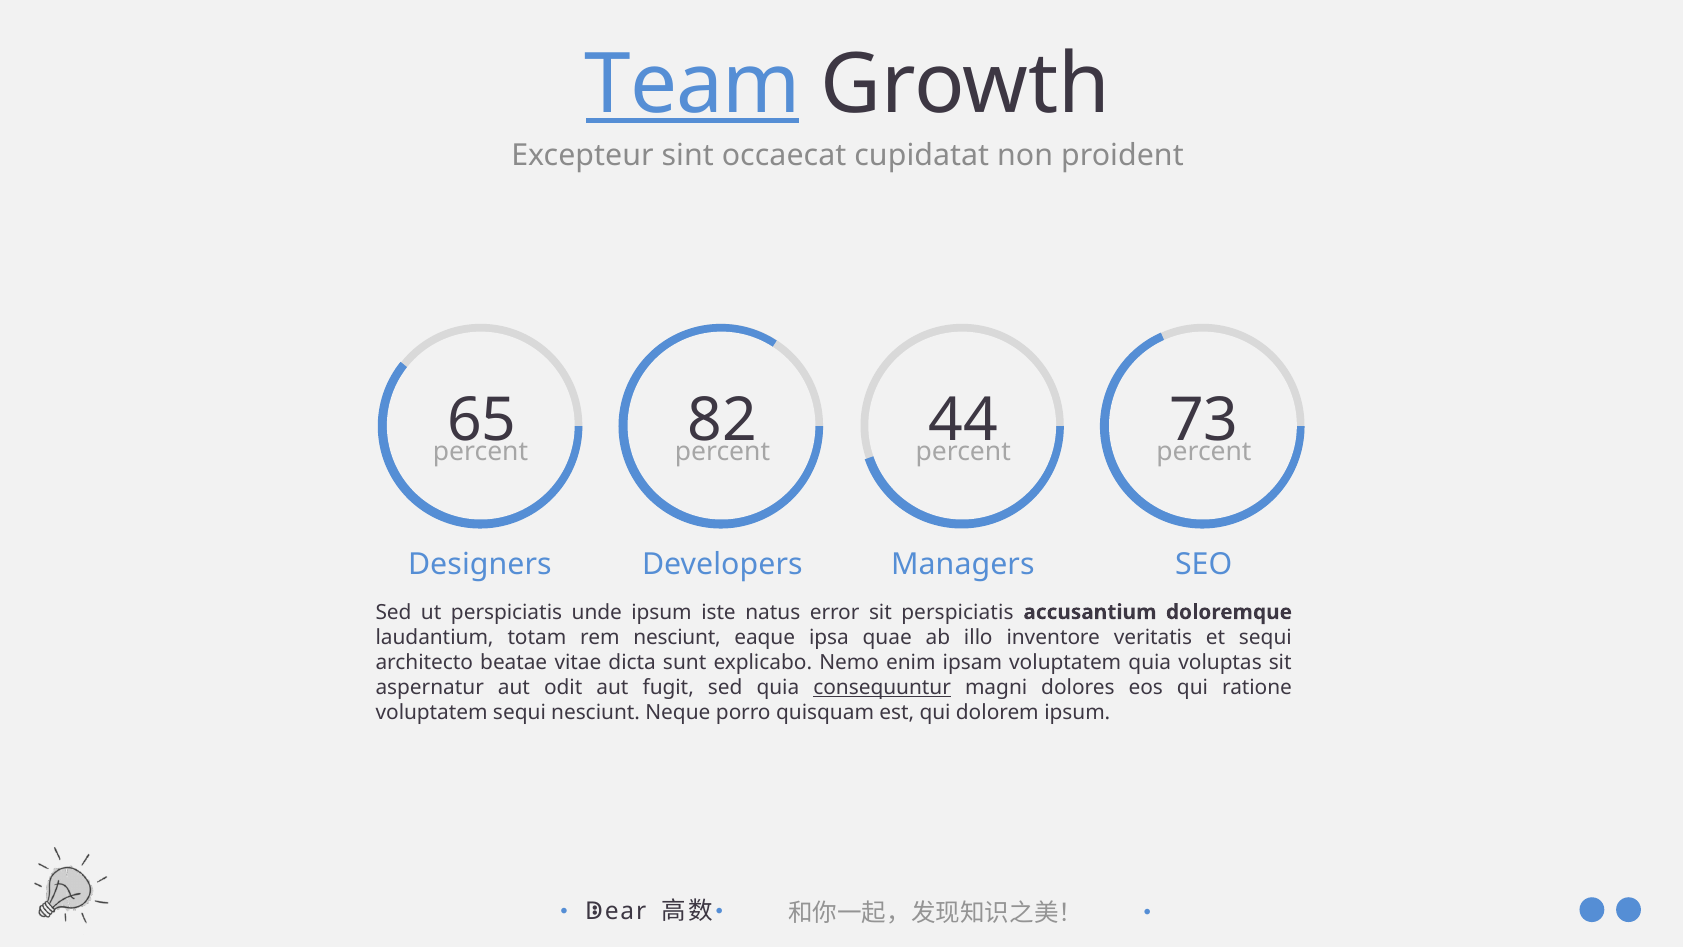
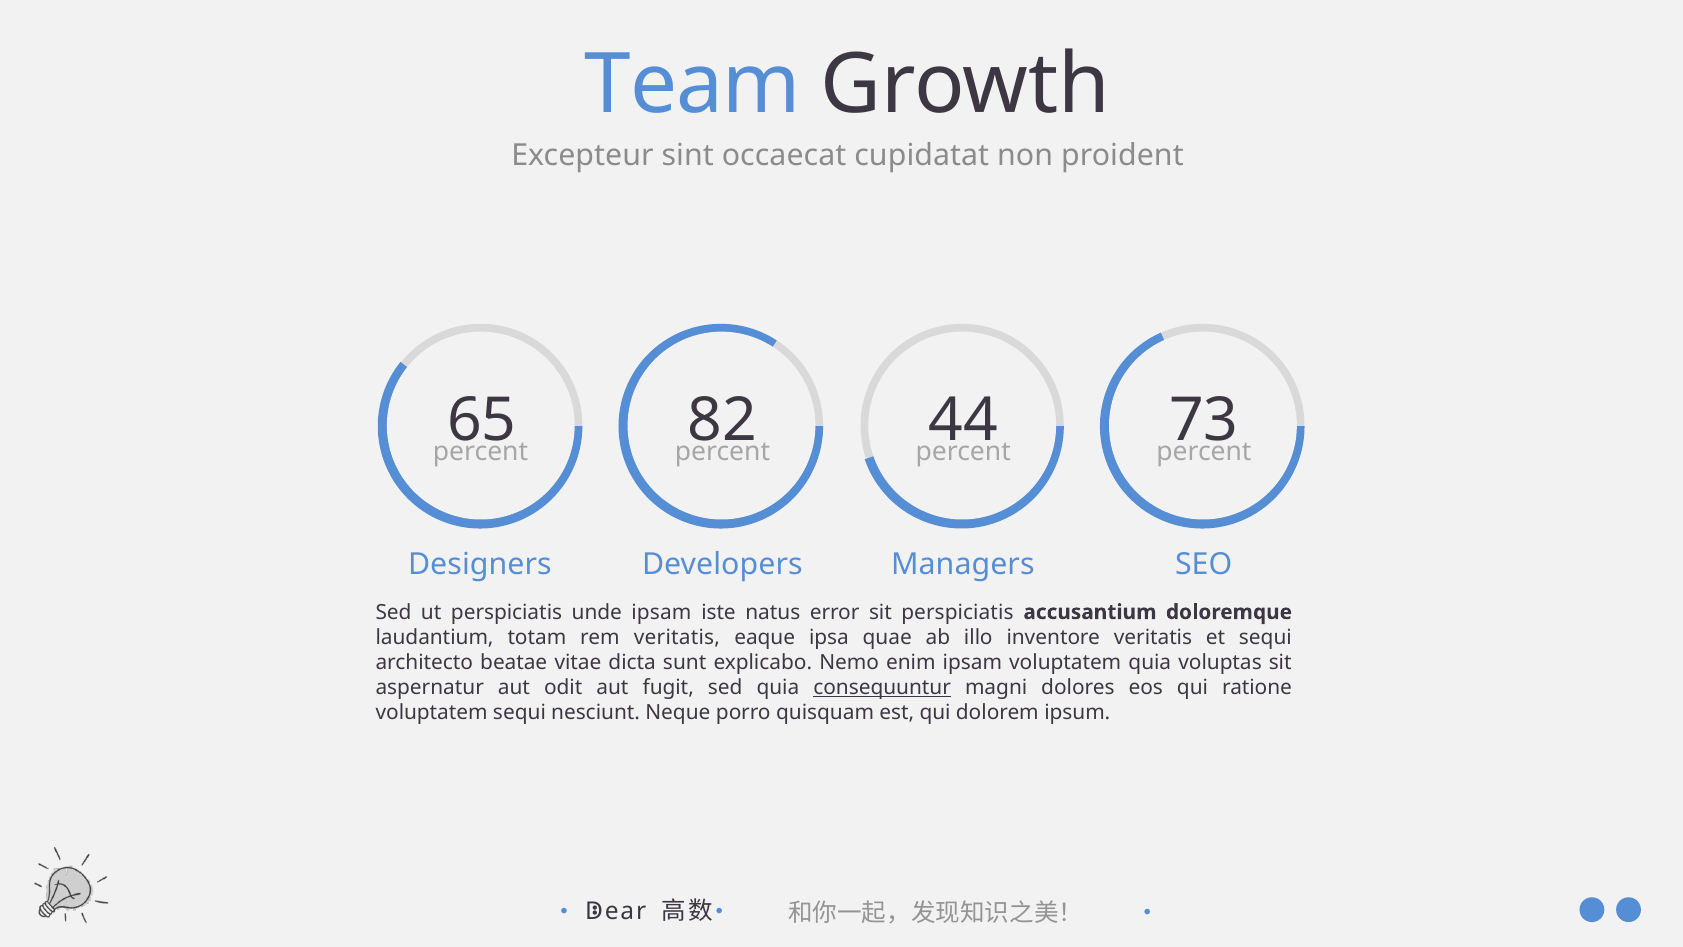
Team underline: present -> none
unde ipsum: ipsum -> ipsam
rem nesciunt: nesciunt -> veritatis
